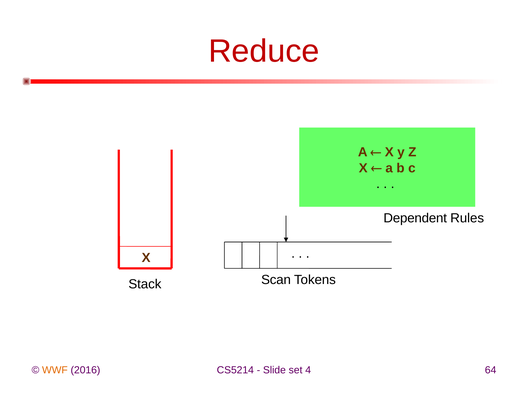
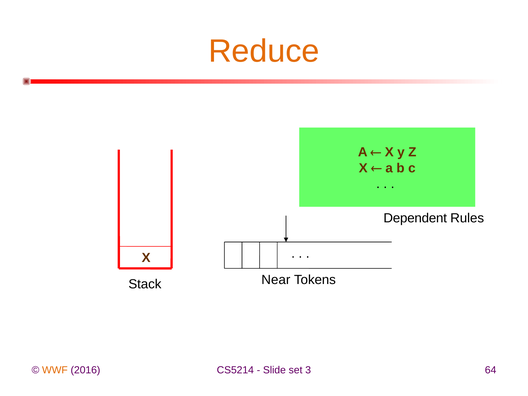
Reduce colour: red -> orange
Scan: Scan -> Near
4: 4 -> 3
